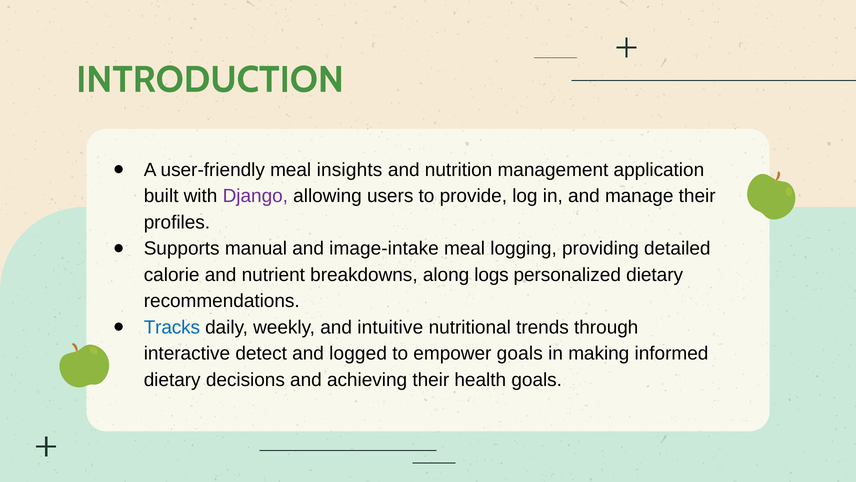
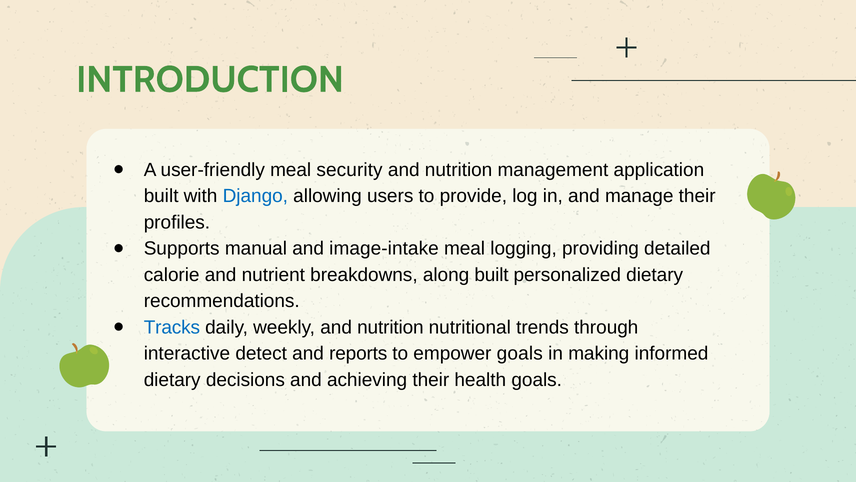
insights: insights -> security
Django colour: purple -> blue
along logs: logs -> built
weekly and intuitive: intuitive -> nutrition
logged: logged -> reports
